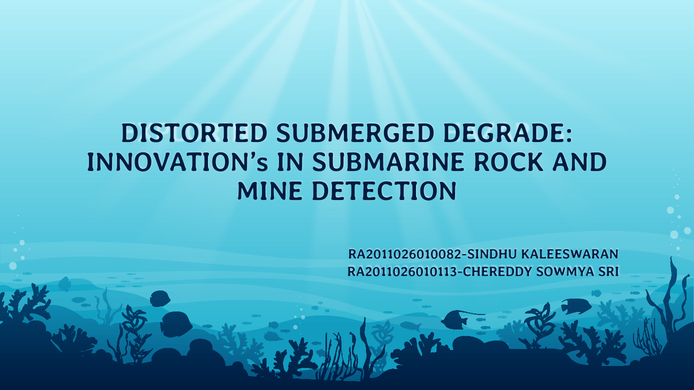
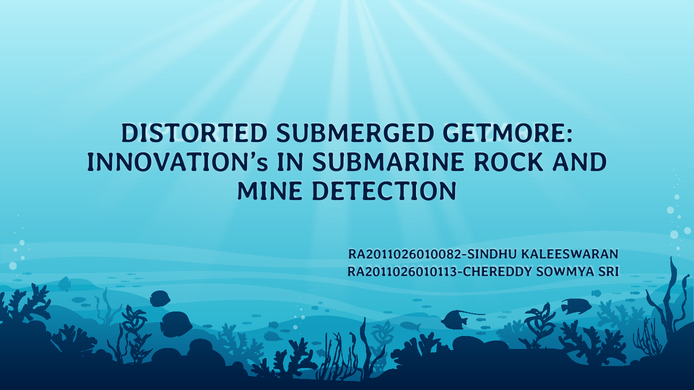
DEGRADE: DEGRADE -> GETMORE
